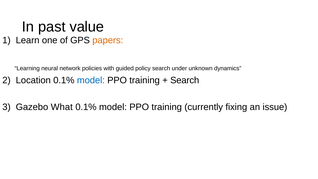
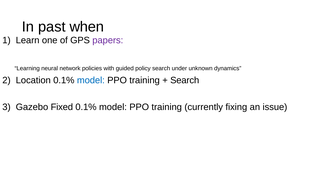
value: value -> when
papers colour: orange -> purple
What: What -> Fixed
